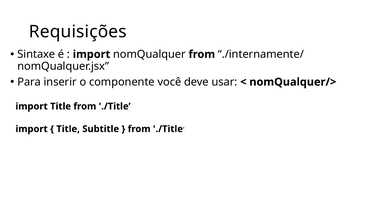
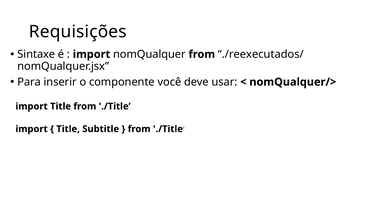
./internamente/: ./internamente/ -> ./reexecutados/
